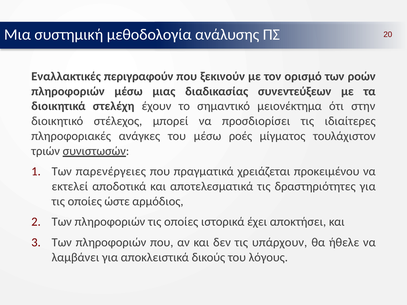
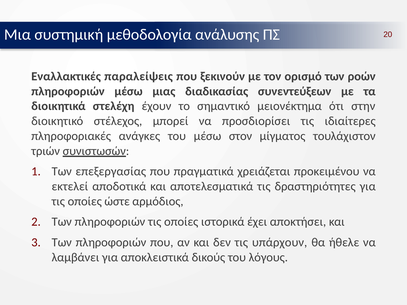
περιγραφούν: περιγραφούν -> παραλείψεις
ροές: ροές -> στον
παρενέργειες: παρενέργειες -> επεξεργασίας
